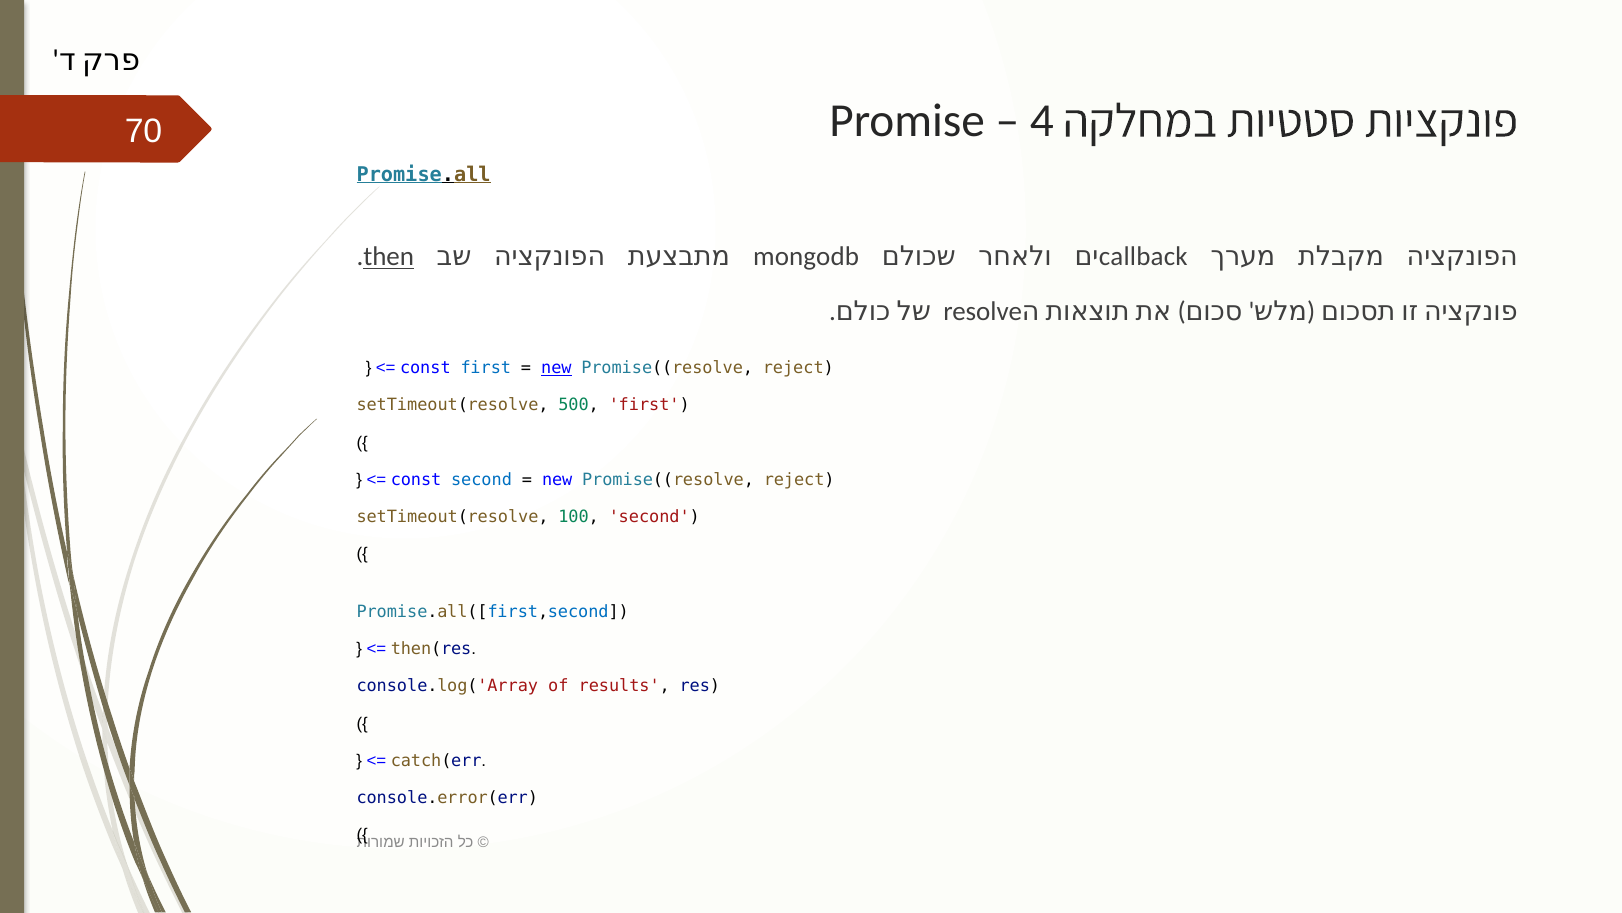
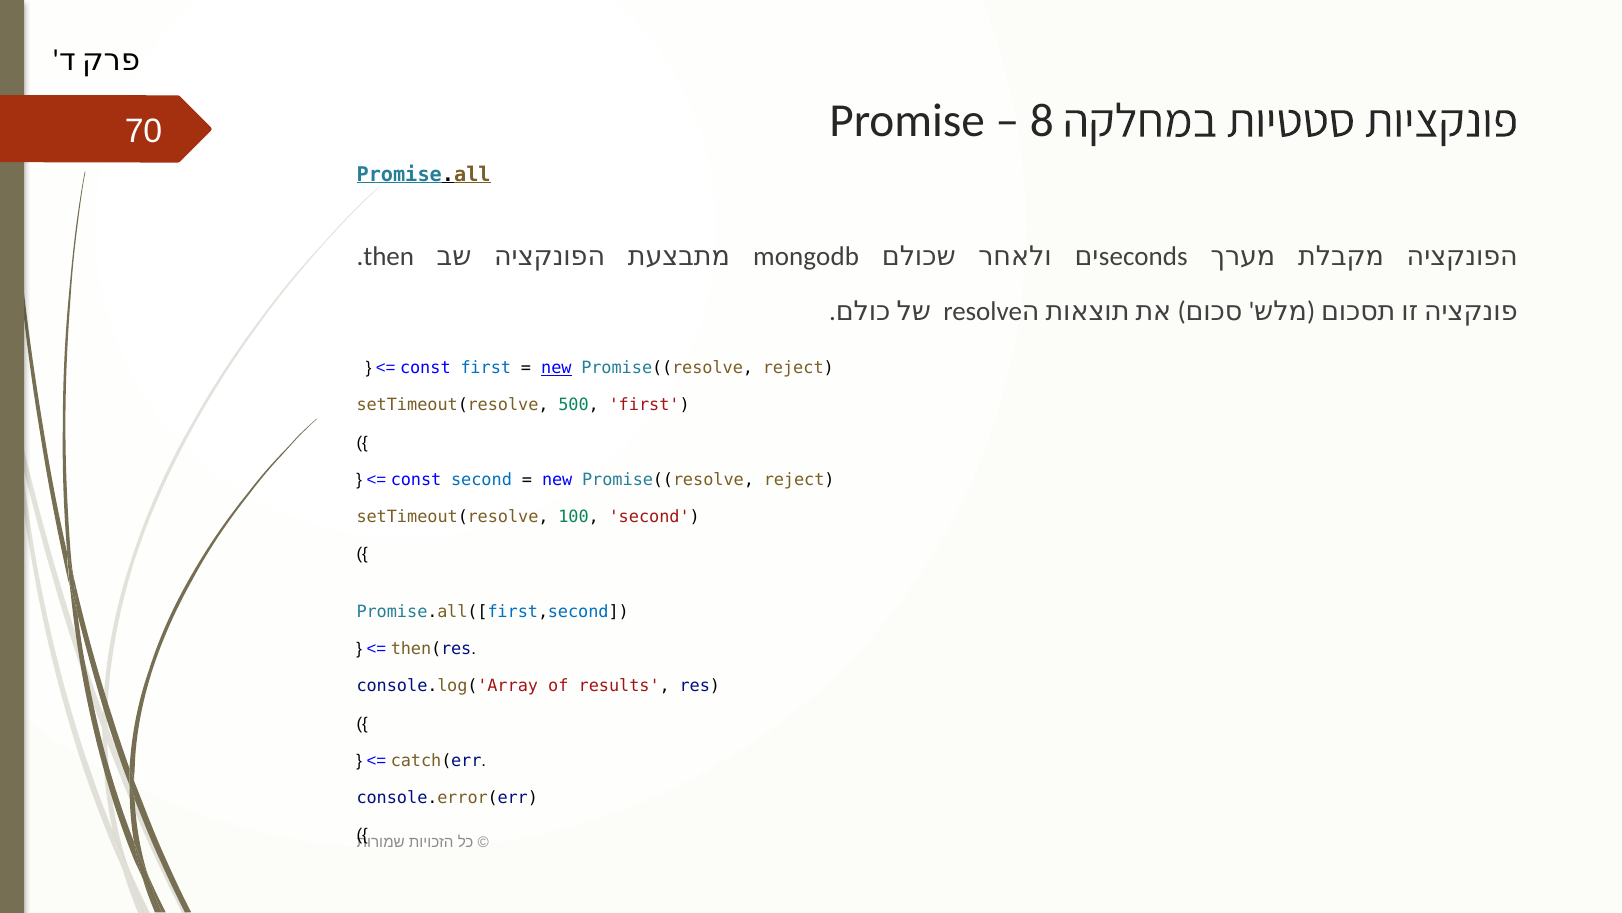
4: 4 -> 8
then underline: present -> none
callback: callback -> seconds
